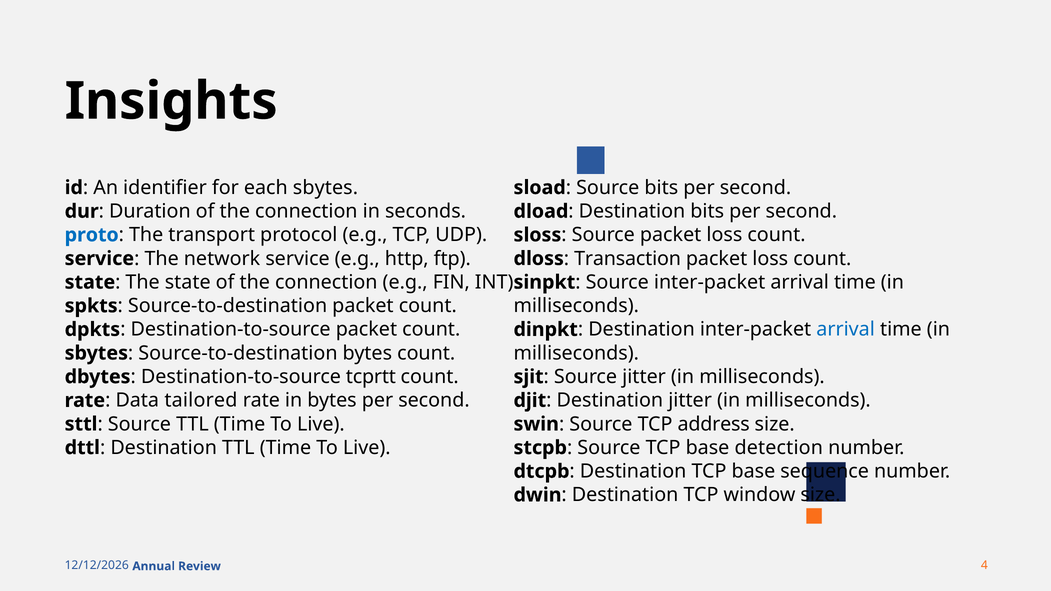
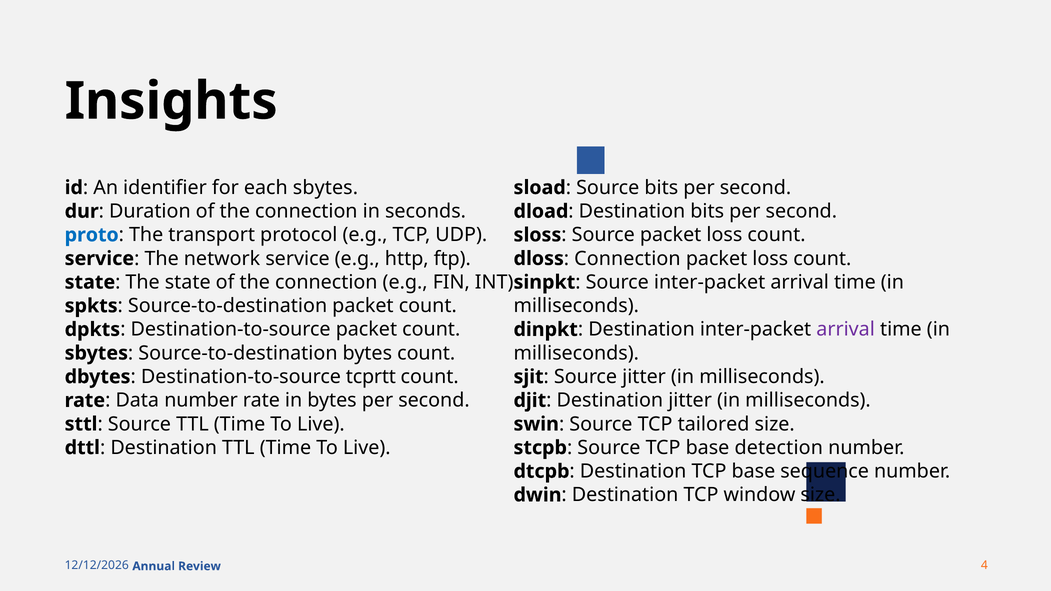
Transaction at (628, 259): Transaction -> Connection
arrival at (846, 330) colour: blue -> purple
Data tailored: tailored -> number
address: address -> tailored
